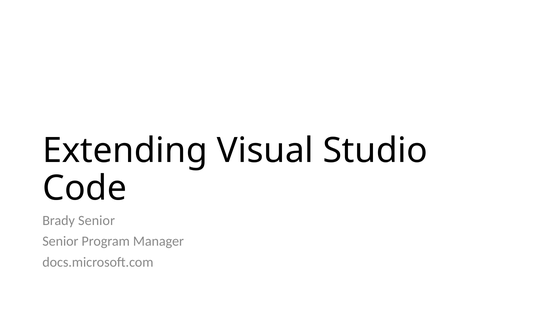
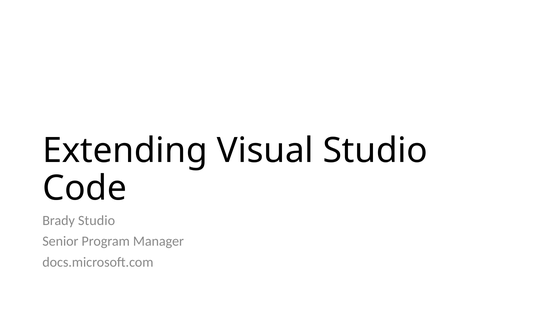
Brady Senior: Senior -> Studio
